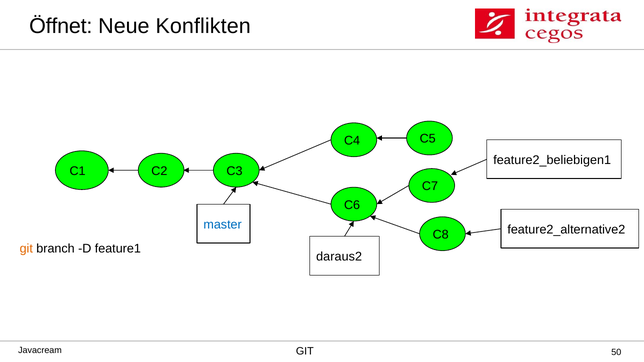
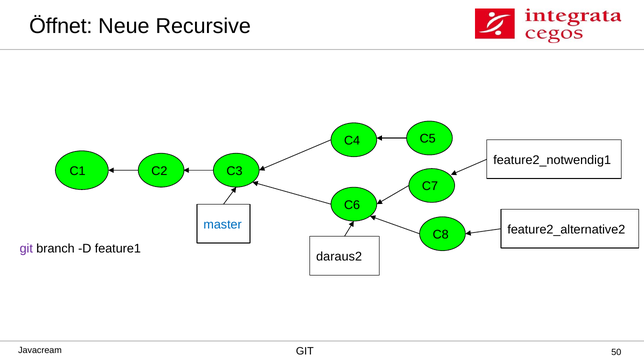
Konflikten: Konflikten -> Recursive
feature2_beliebigen1: feature2_beliebigen1 -> feature2_notwendig1
git at (26, 249) colour: orange -> purple
